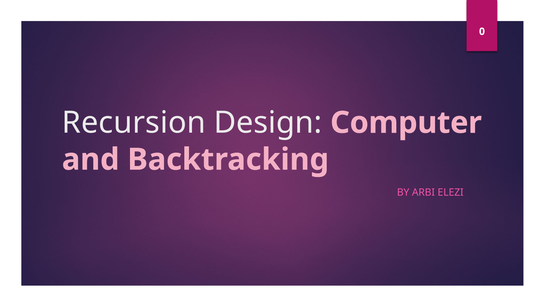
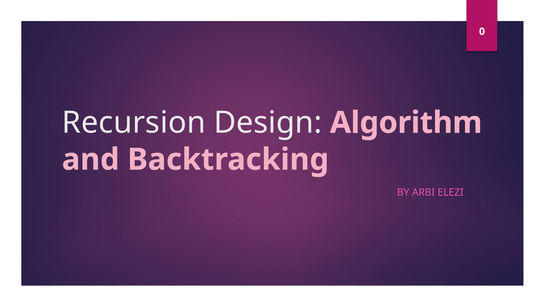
Computer: Computer -> Algorithm
